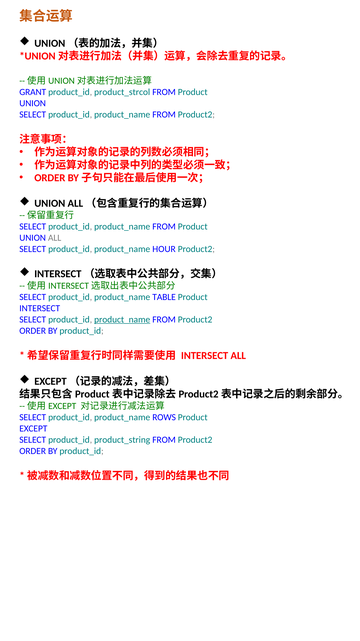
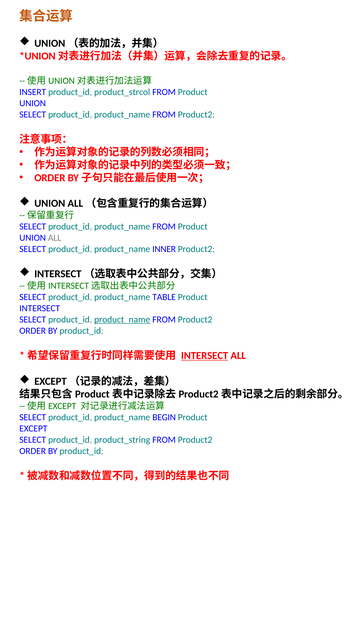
GRANT: GRANT -> INSERT
HOUR: HOUR -> INNER
INTERSECT at (205, 355) underline: none -> present
ROWS: ROWS -> BEGIN
